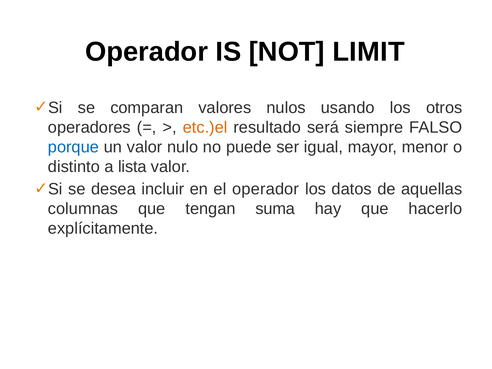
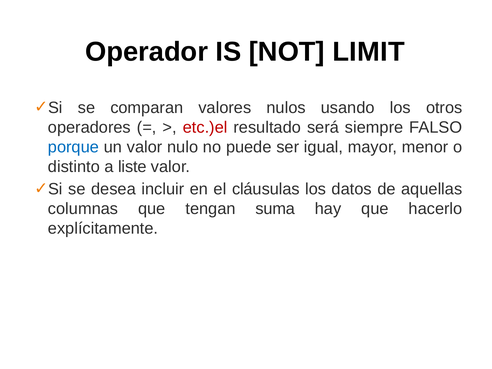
etc.)el colour: orange -> red
lista: lista -> liste
el operador: operador -> cláusulas
